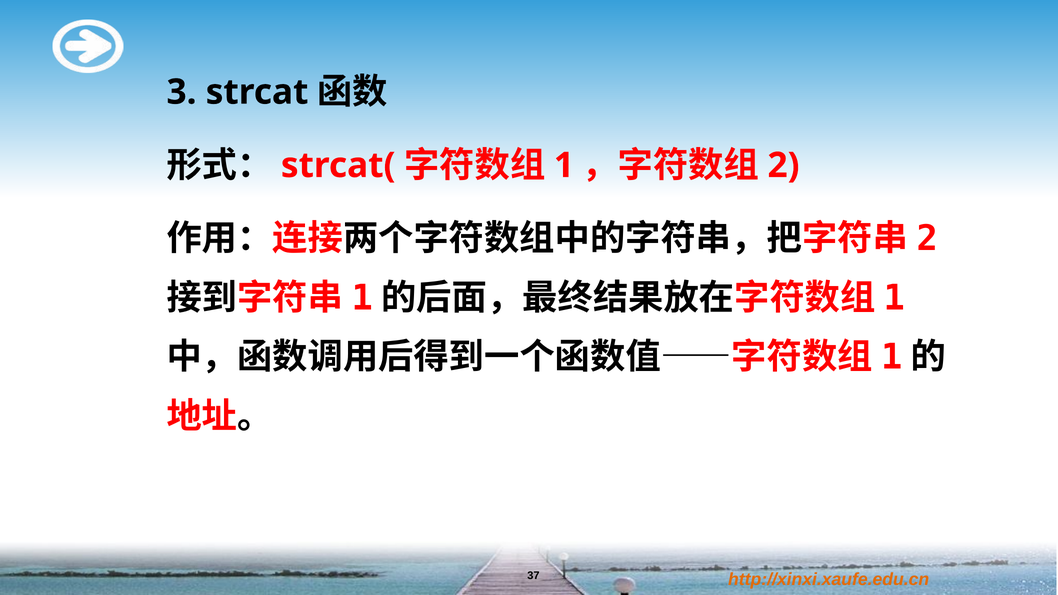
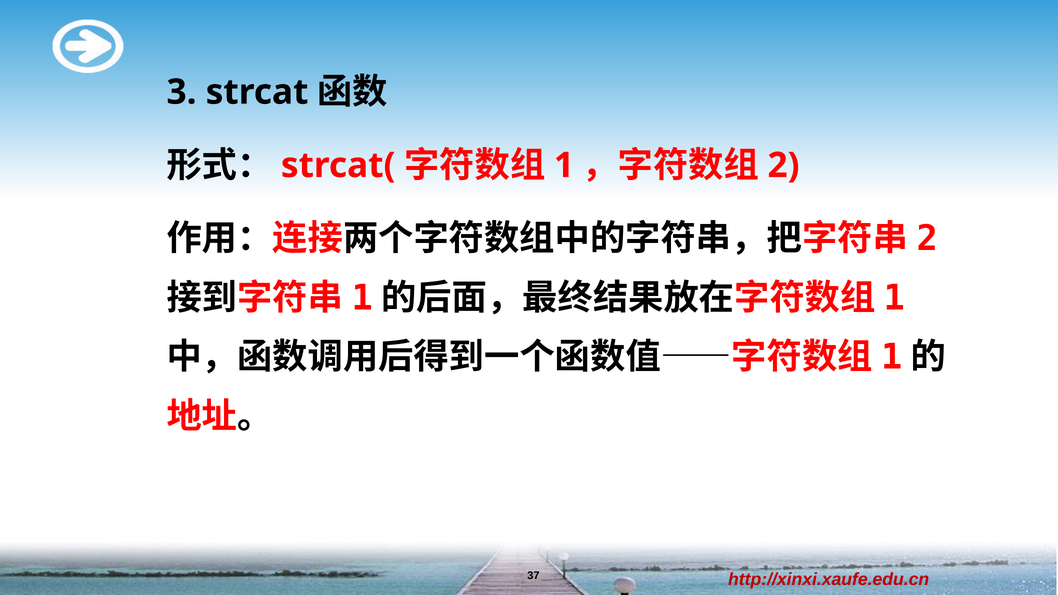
http://xinxi.xaufe.edu.cn colour: orange -> red
